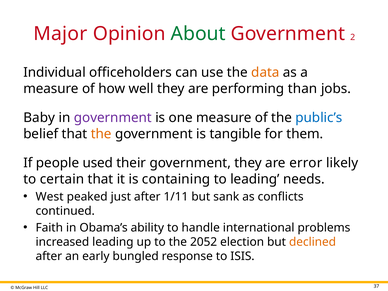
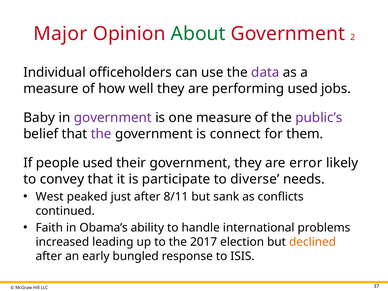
data colour: orange -> purple
performing than: than -> used
public’s colour: blue -> purple
the at (101, 134) colour: orange -> purple
tangible: tangible -> connect
certain: certain -> convey
containing: containing -> participate
to leading: leading -> diverse
1/11: 1/11 -> 8/11
2052: 2052 -> 2017
